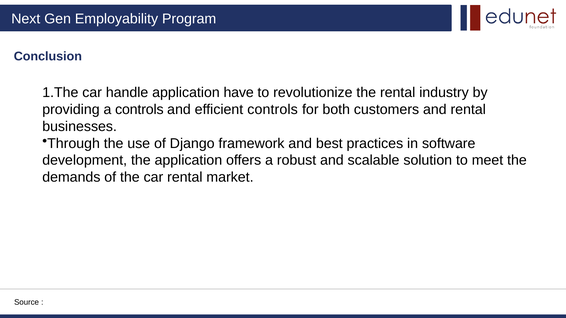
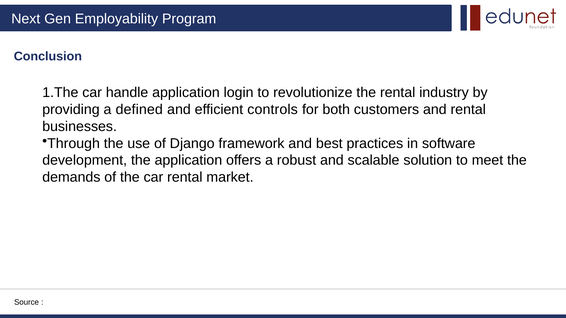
have: have -> login
a controls: controls -> defined
